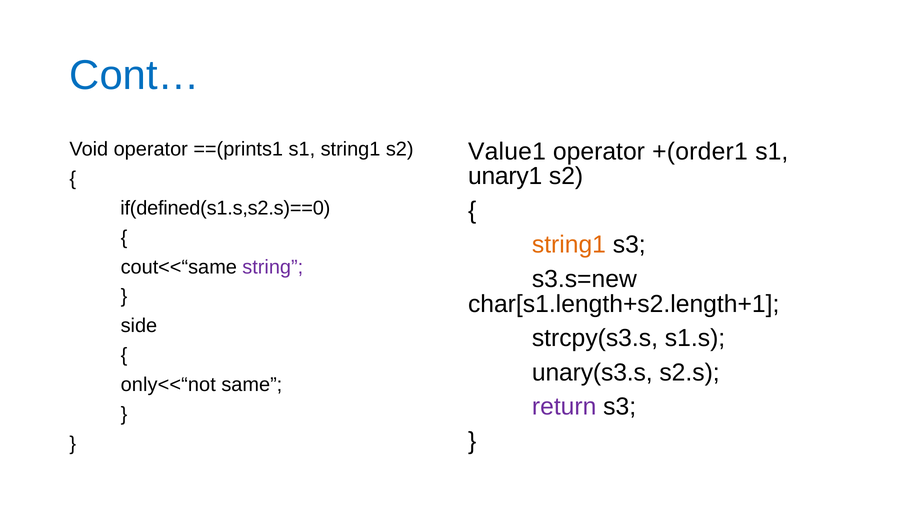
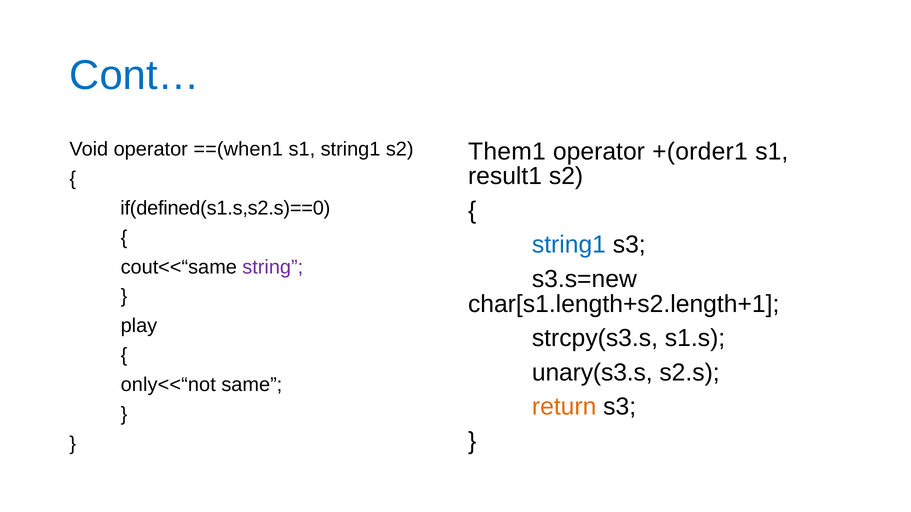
==(prints1: ==(prints1 -> ==(when1
Value1: Value1 -> Them1
unary1: unary1 -> result1
string1 at (569, 245) colour: orange -> blue
side: side -> play
return colour: purple -> orange
